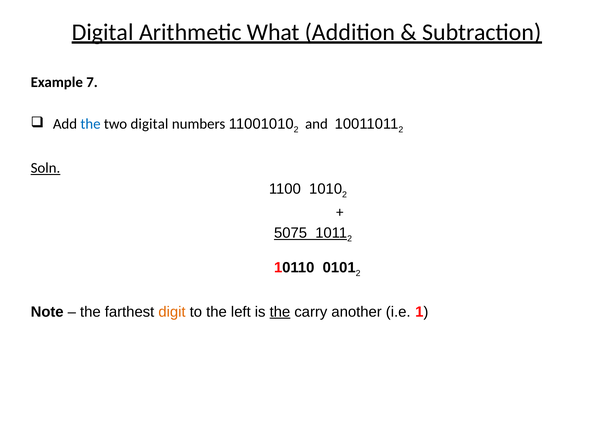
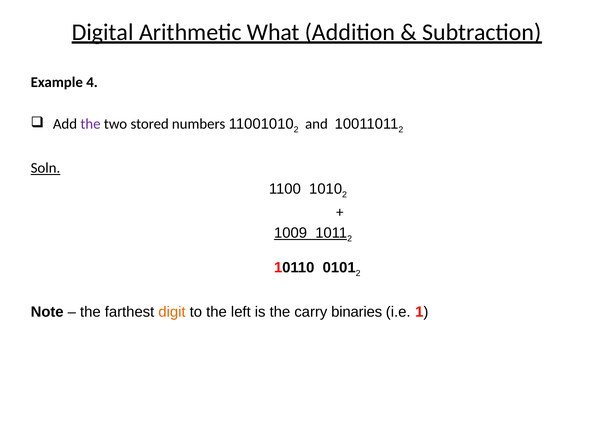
7: 7 -> 4
the at (91, 124) colour: blue -> purple
two digital: digital -> stored
5075: 5075 -> 1009
the at (280, 311) underline: present -> none
another: another -> binaries
